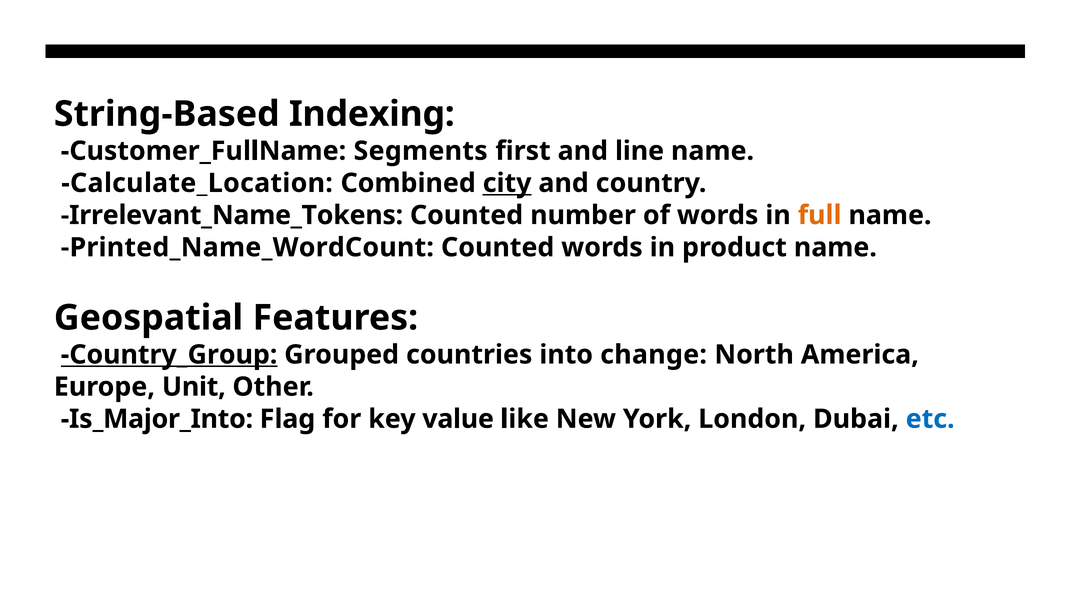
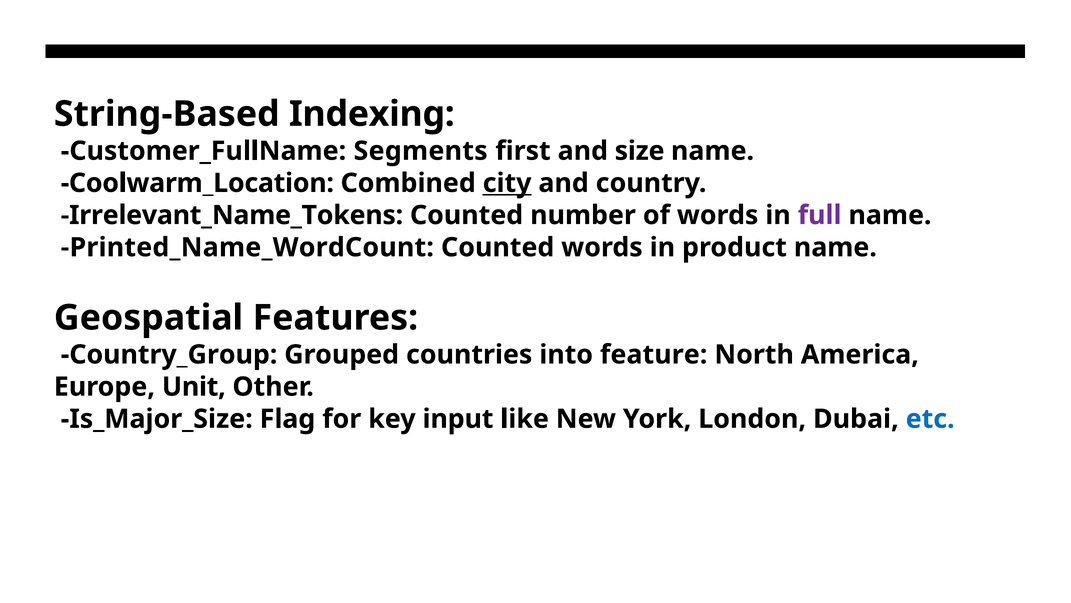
line: line -> size
Calculate_Location: Calculate_Location -> Coolwarm_Location
full colour: orange -> purple
Country_Group underline: present -> none
change: change -> feature
Is_Major_Into: Is_Major_Into -> Is_Major_Size
value: value -> input
